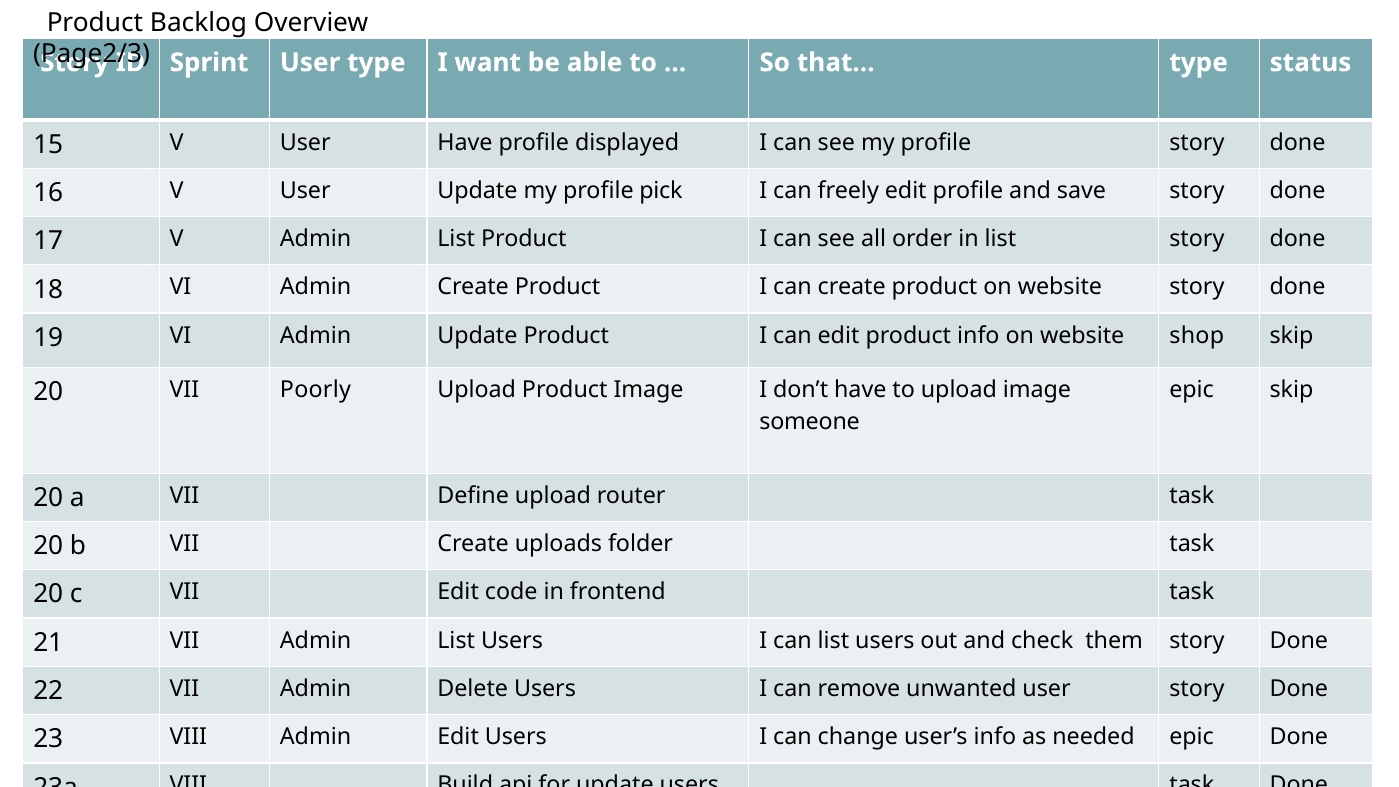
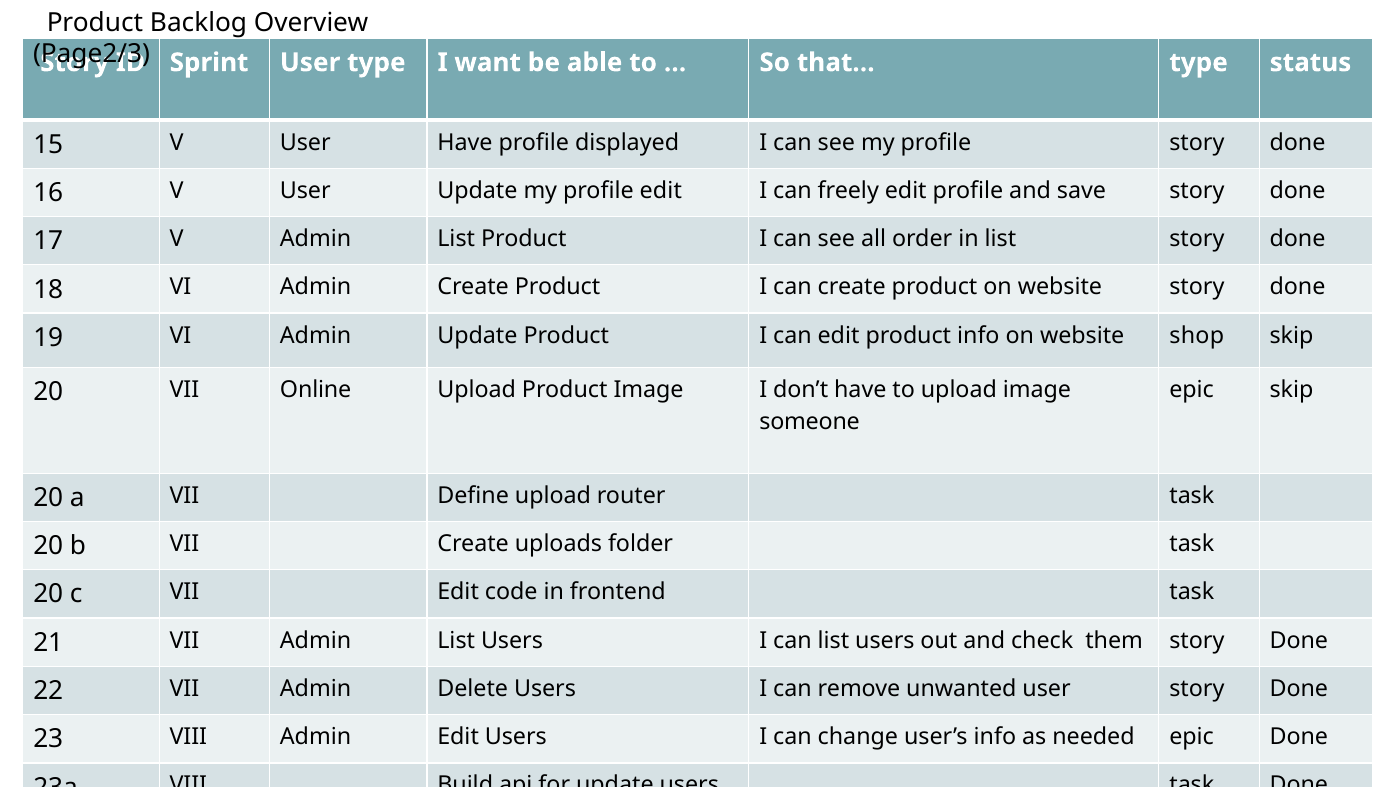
profile pick: pick -> edit
Poorly: Poorly -> Online
